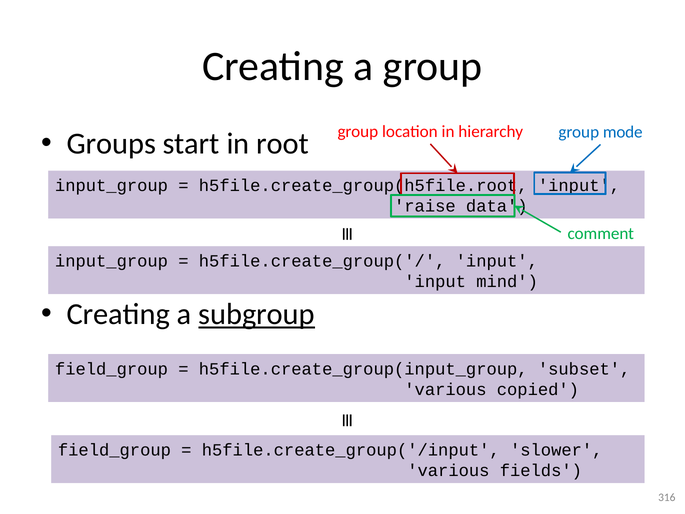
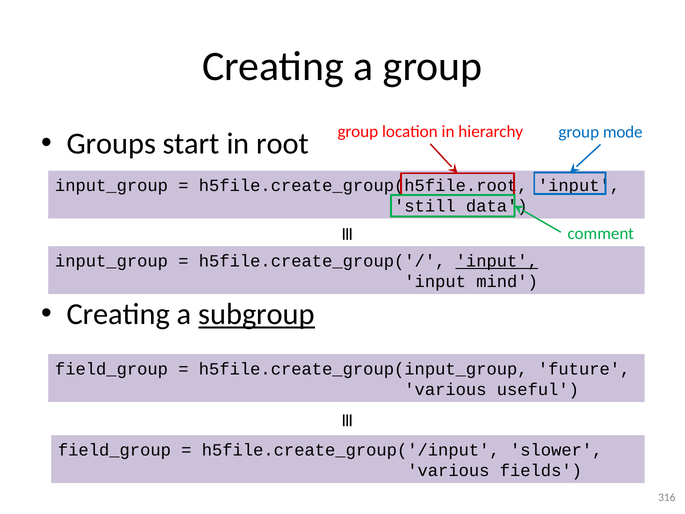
raise: raise -> still
input at (497, 261) underline: none -> present
subset: subset -> future
copied: copied -> useful
